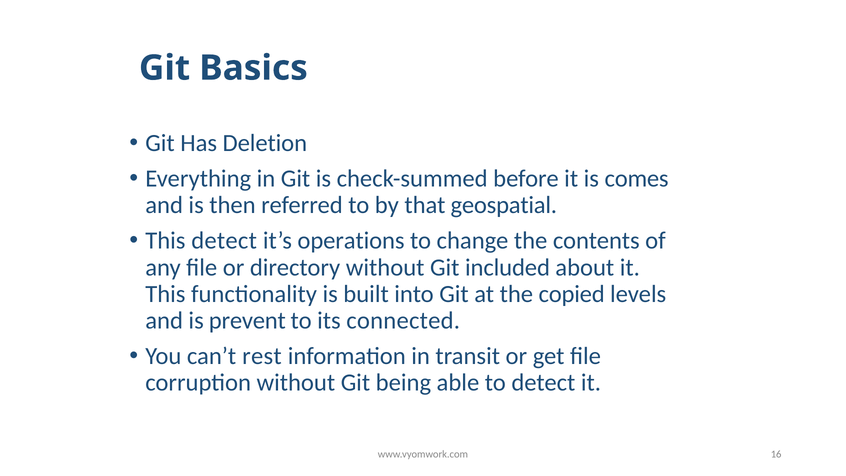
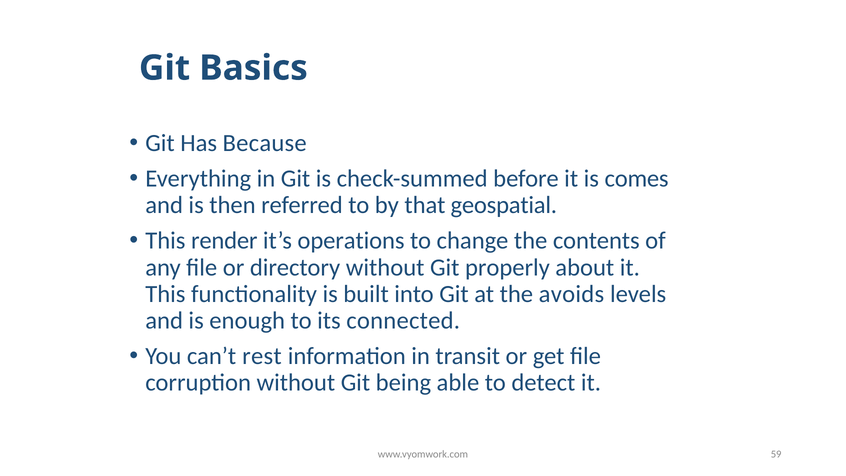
Deletion: Deletion -> Because
This detect: detect -> render
included: included -> properly
copied: copied -> avoids
prevent: prevent -> enough
16: 16 -> 59
